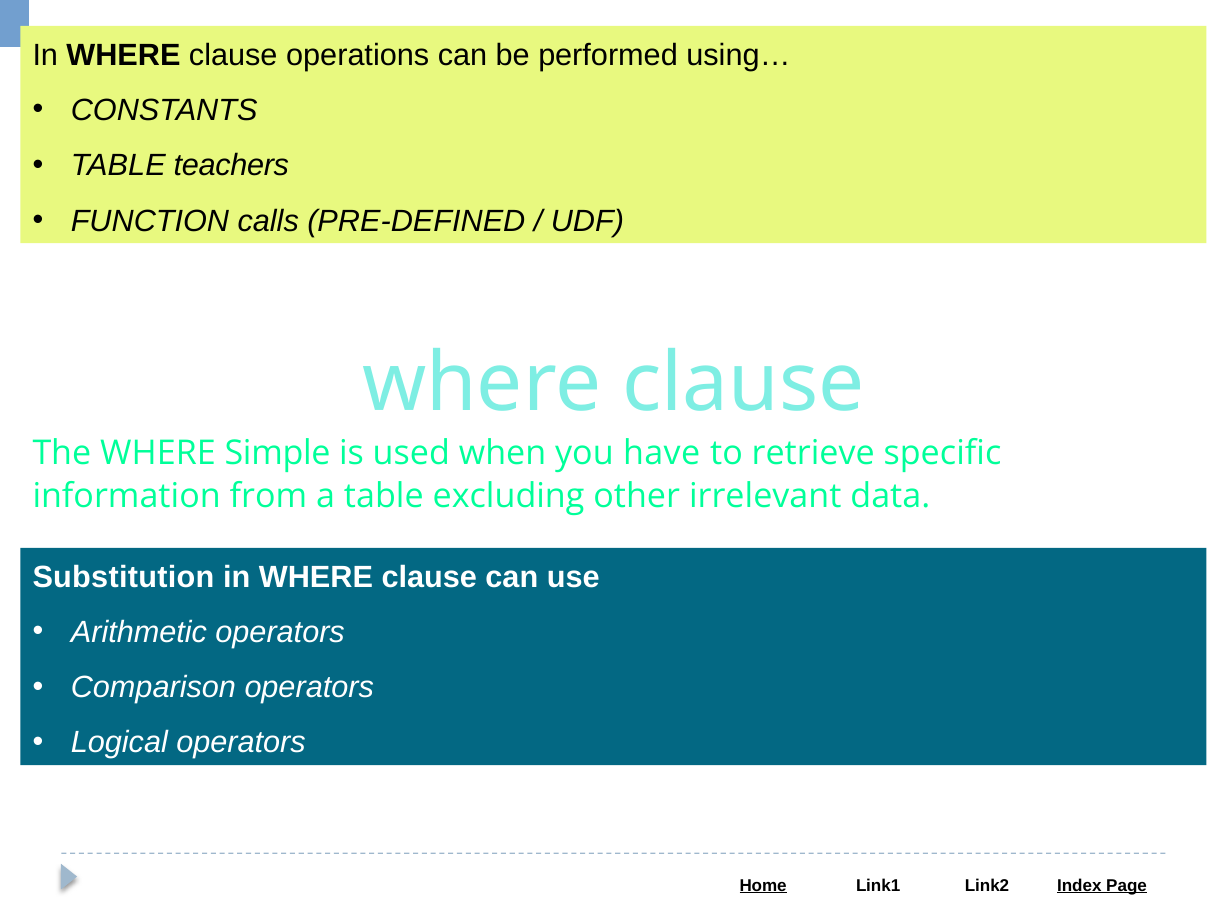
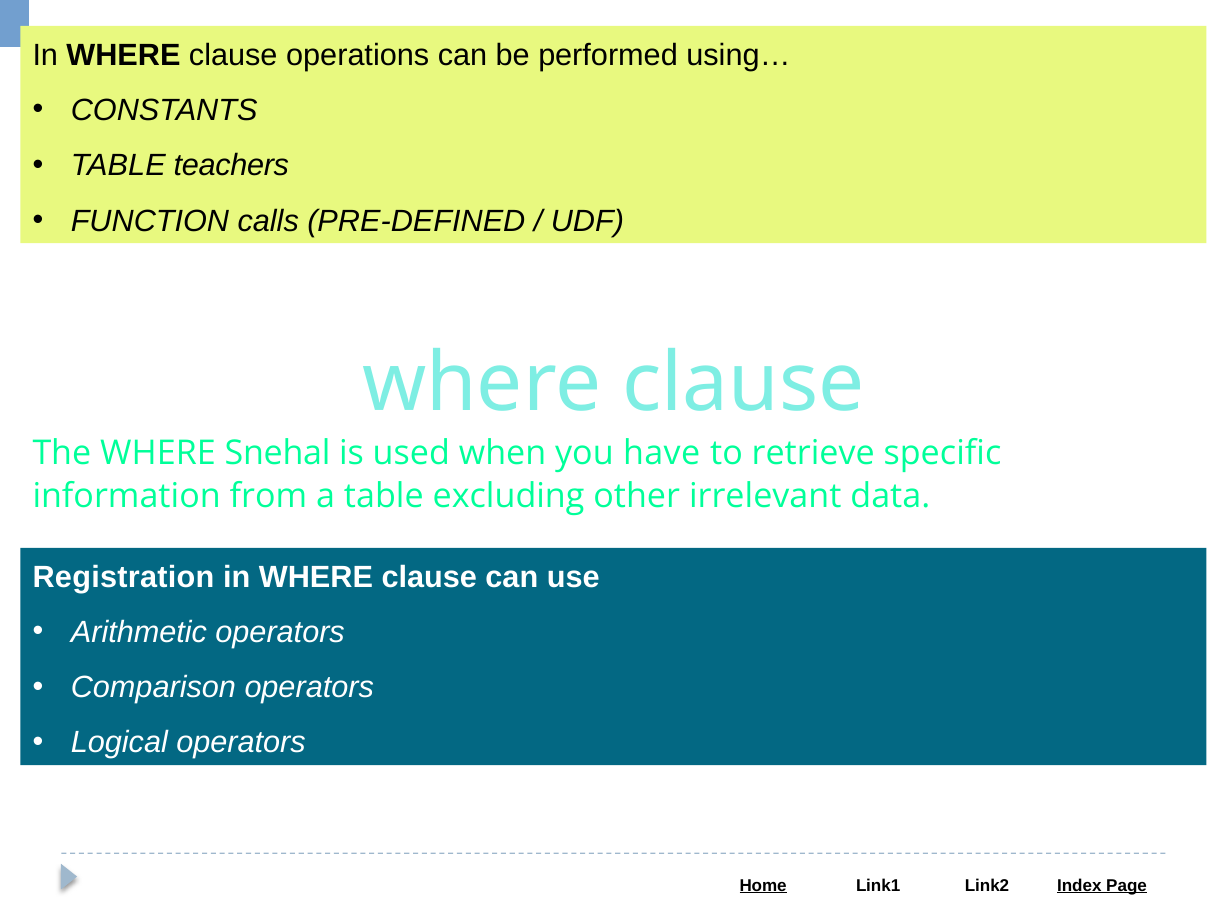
Simple: Simple -> Snehal
Substitution: Substitution -> Registration
